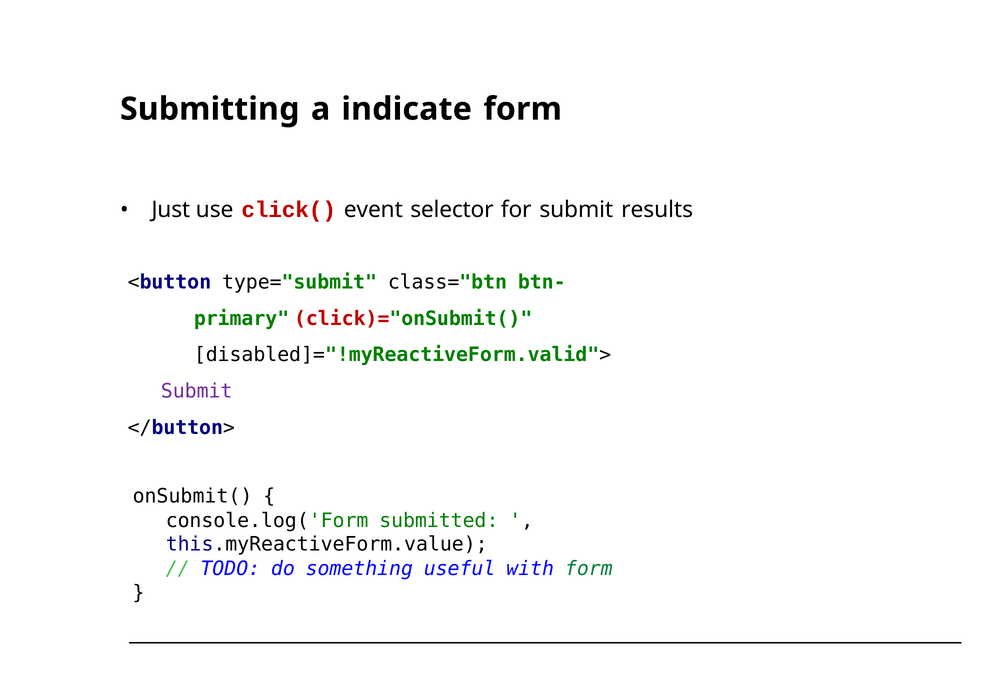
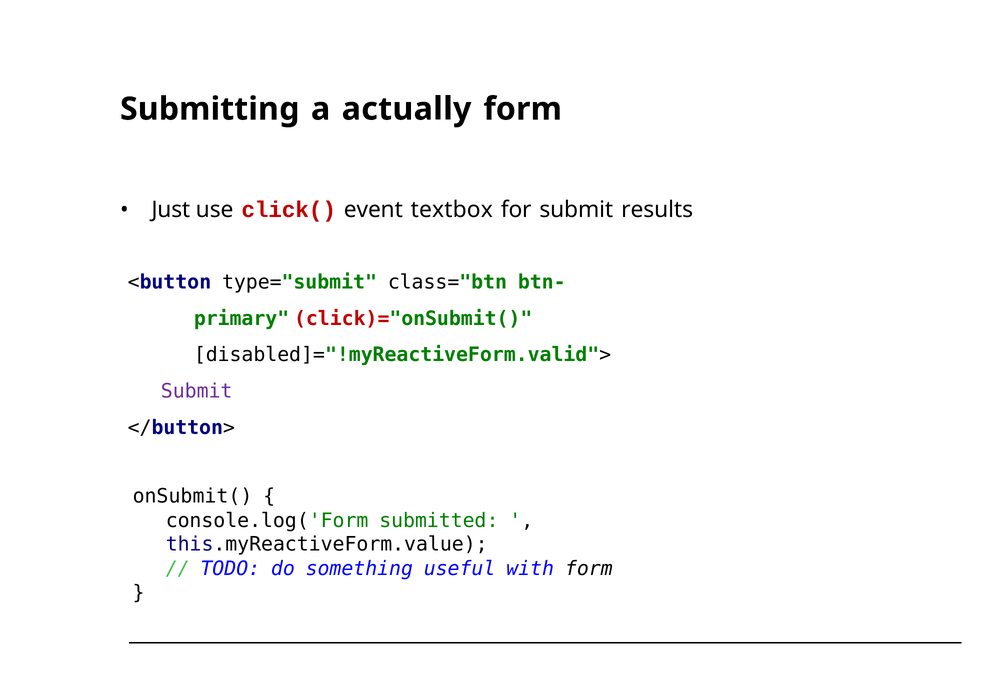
indicate: indicate -> actually
selector: selector -> textbox
form at (589, 569) colour: green -> black
